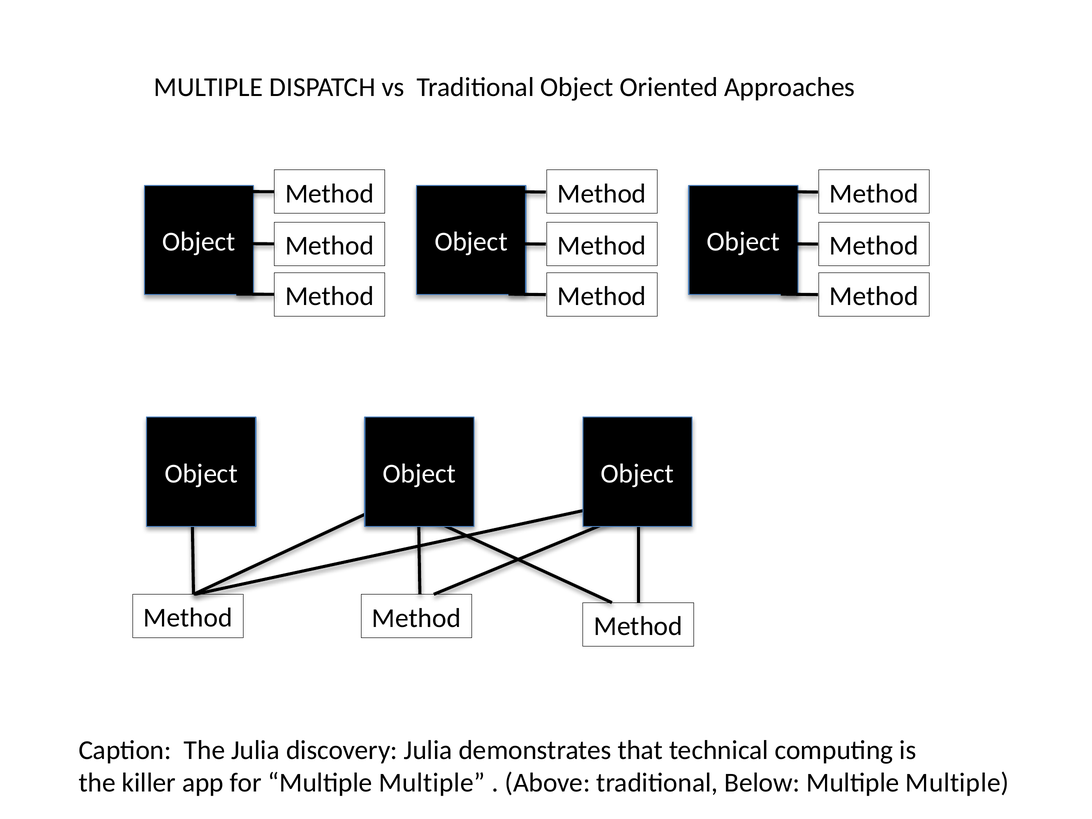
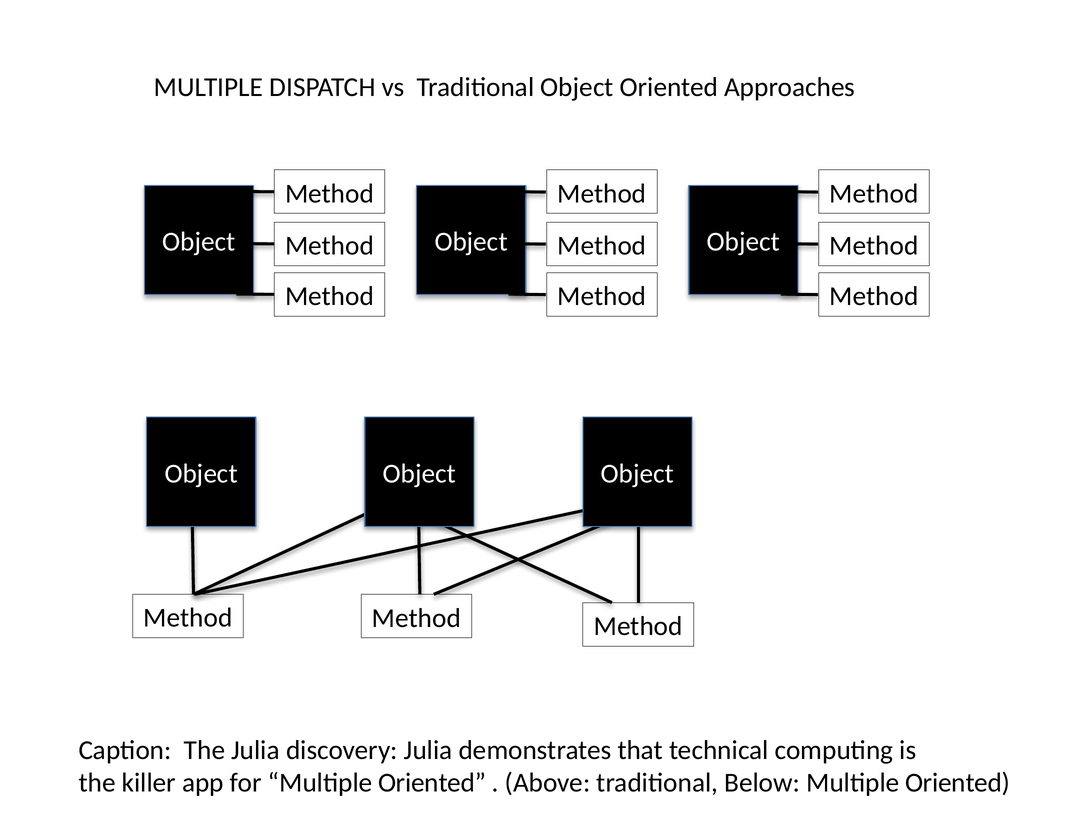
for Multiple Multiple: Multiple -> Oriented
Below Multiple Multiple: Multiple -> Oriented
